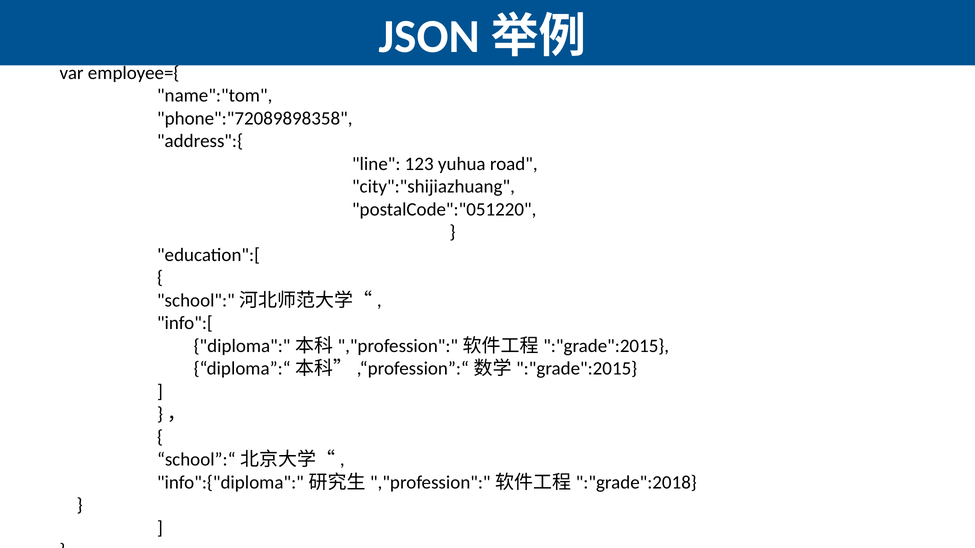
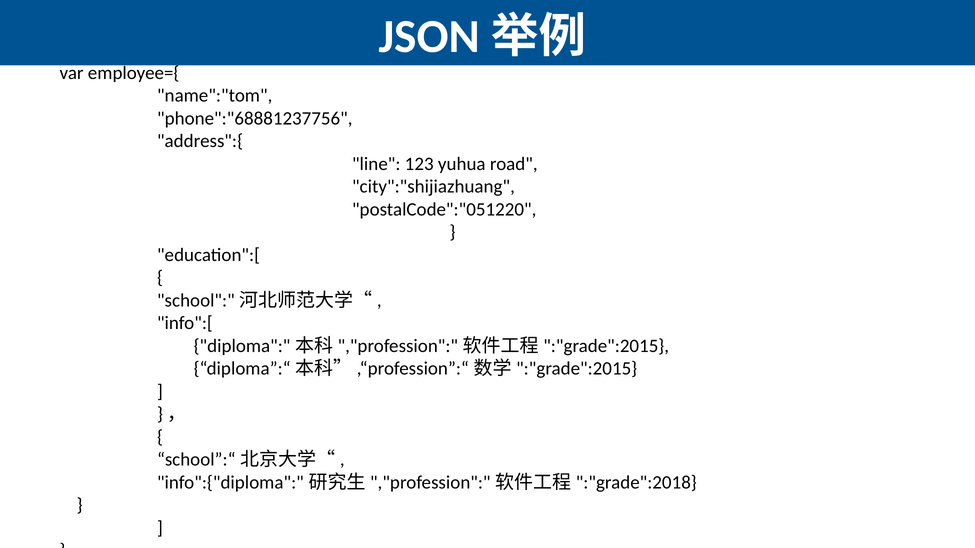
phone":"72089898358: phone":"72089898358 -> phone":"68881237756
